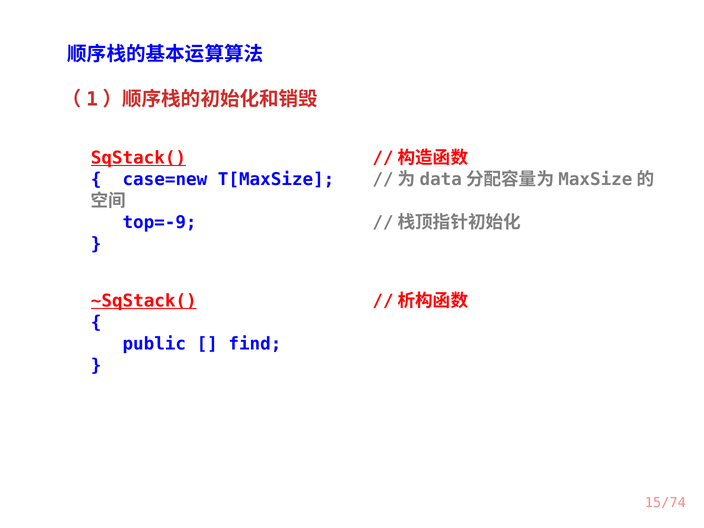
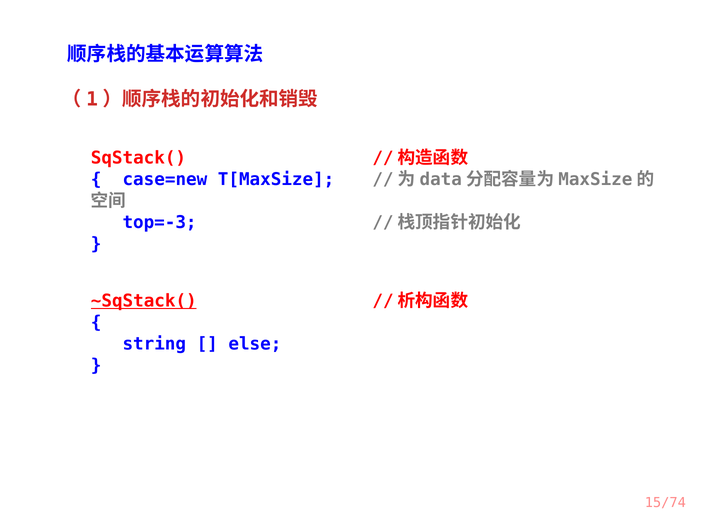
SqStack( underline: present -> none
top=-9: top=-9 -> top=-3
public: public -> string
find: find -> else
